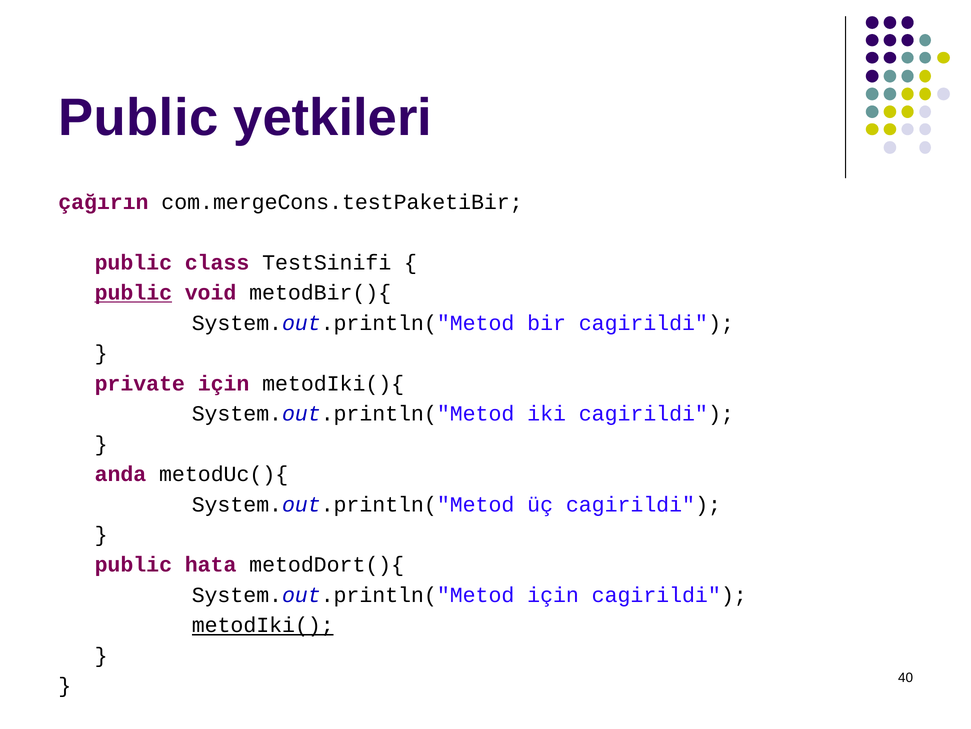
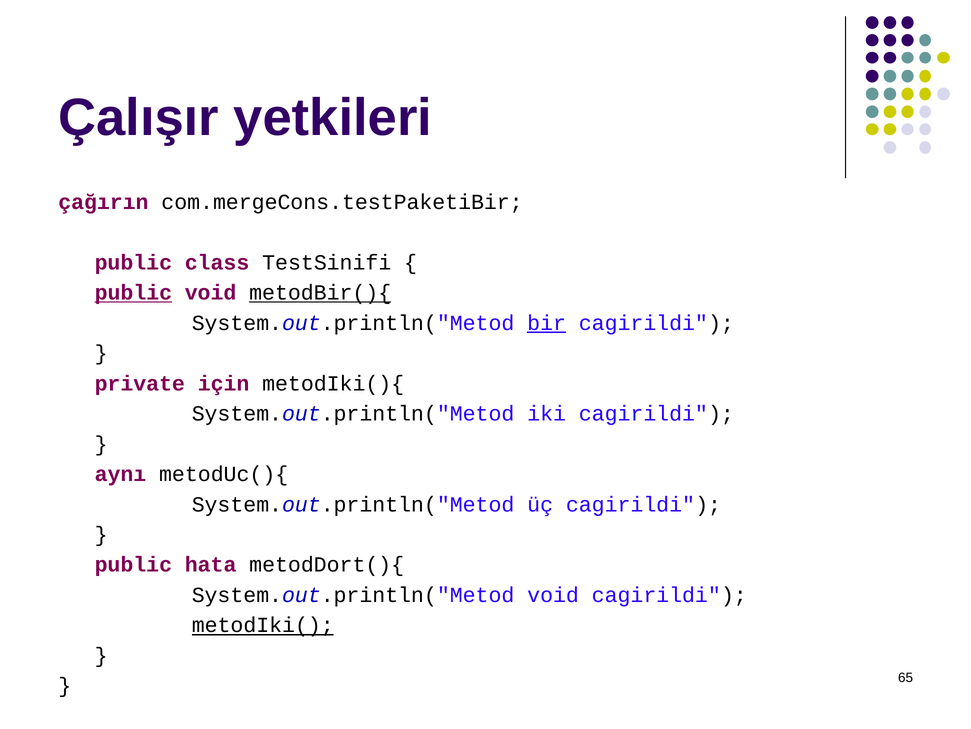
Public at (138, 118): Public -> Çalışır
metodBir(){ underline: none -> present
bir underline: none -> present
anda: anda -> aynı
System.out.println("Metod için: için -> void
40: 40 -> 65
